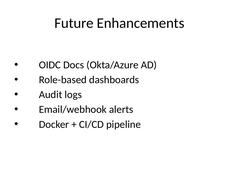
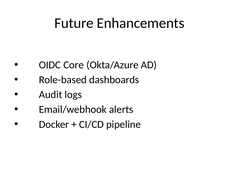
Docs: Docs -> Core
